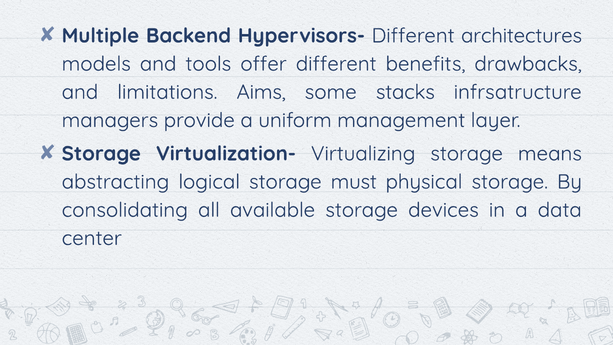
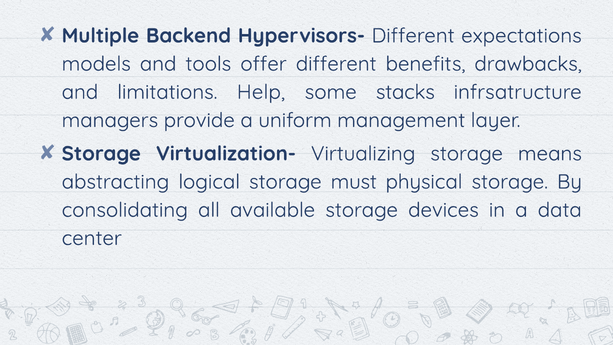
architectures: architectures -> expectations
Aims: Aims -> Help
